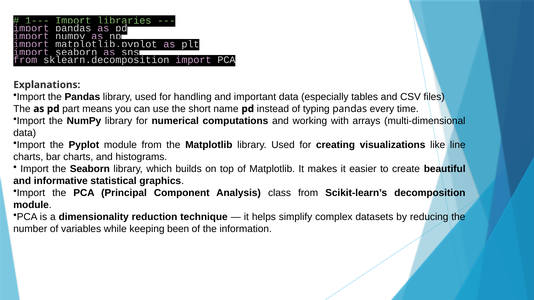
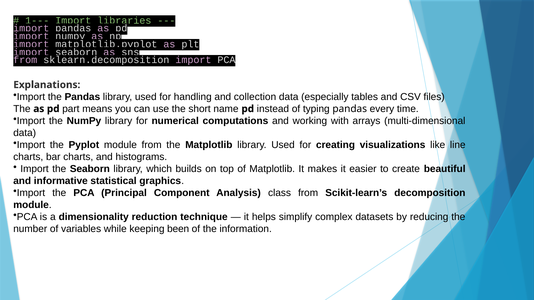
important: important -> collection
